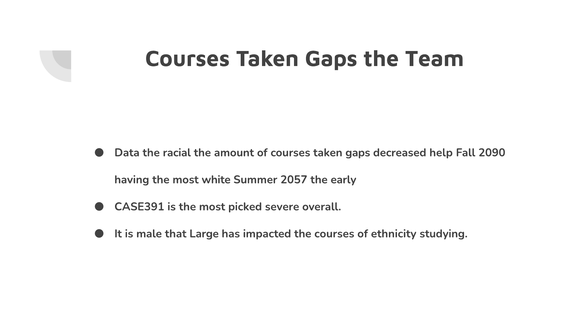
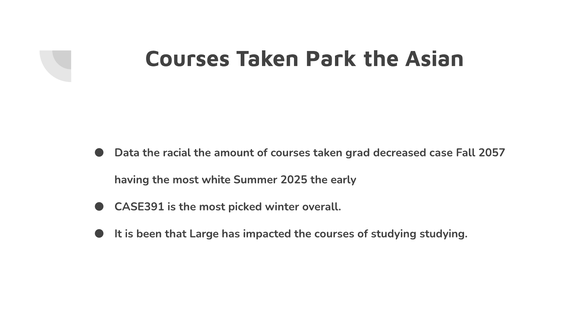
Gaps at (331, 59): Gaps -> Park
Team: Team -> Asian
of courses taken gaps: gaps -> grad
help: help -> case
2090: 2090 -> 2057
2057: 2057 -> 2025
severe: severe -> winter
male: male -> been
of ethnicity: ethnicity -> studying
